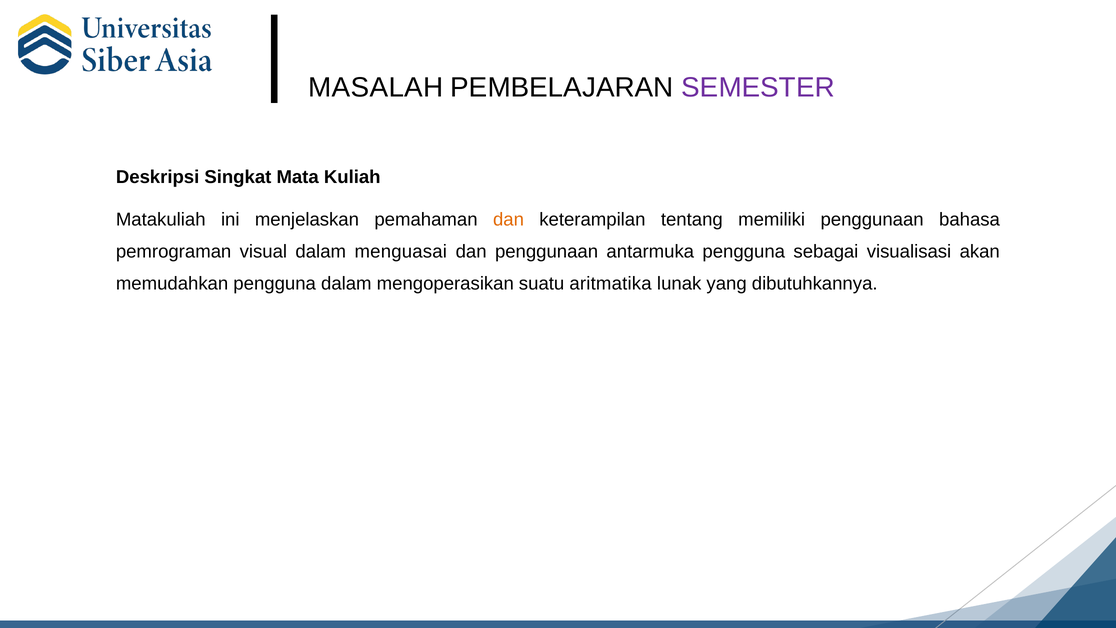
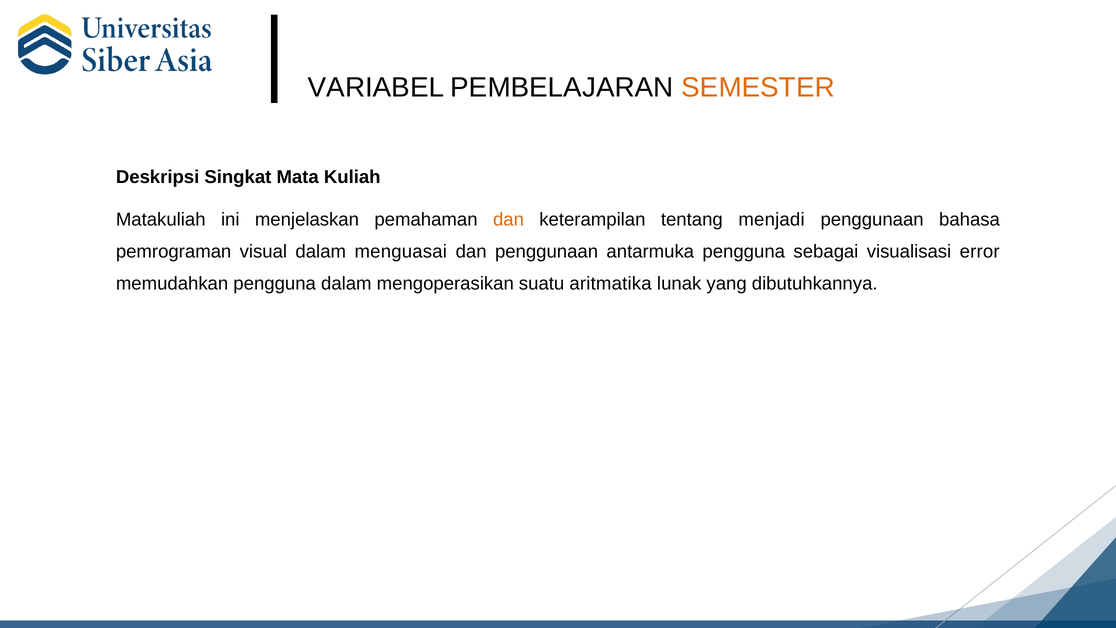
MASALAH: MASALAH -> VARIABEL
SEMESTER colour: purple -> orange
memiliki: memiliki -> menjadi
akan: akan -> error
